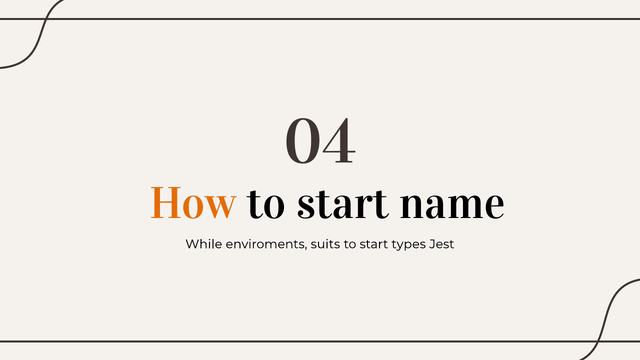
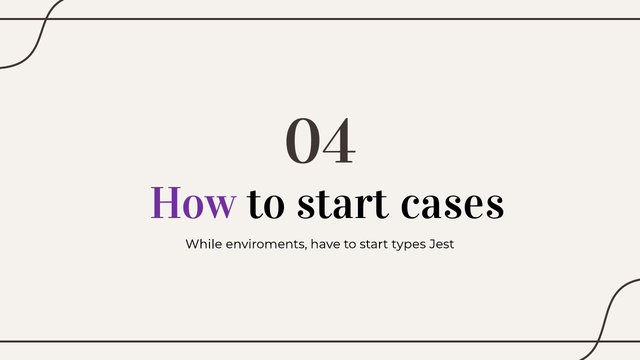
How colour: orange -> purple
name: name -> cases
suits: suits -> have
